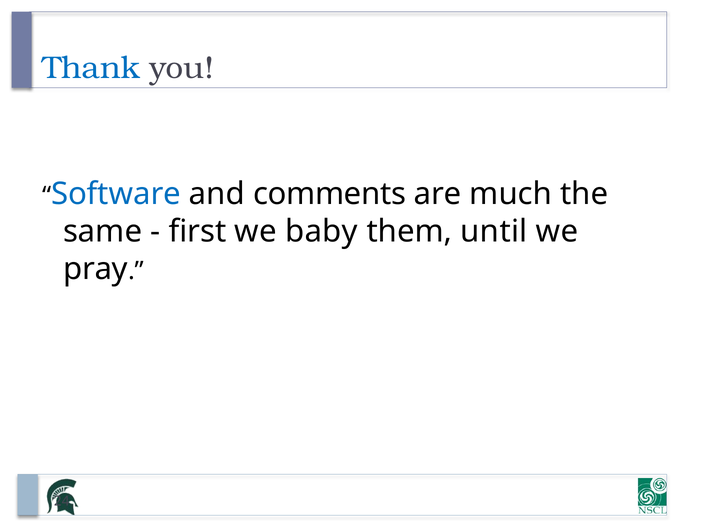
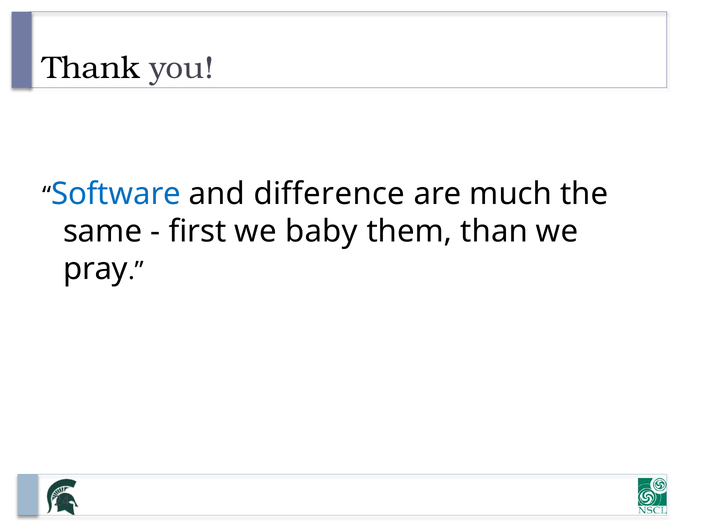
Thank colour: blue -> black
comments: comments -> difference
until: until -> than
